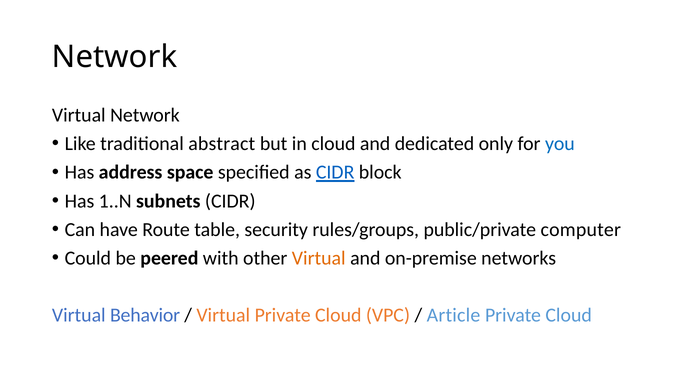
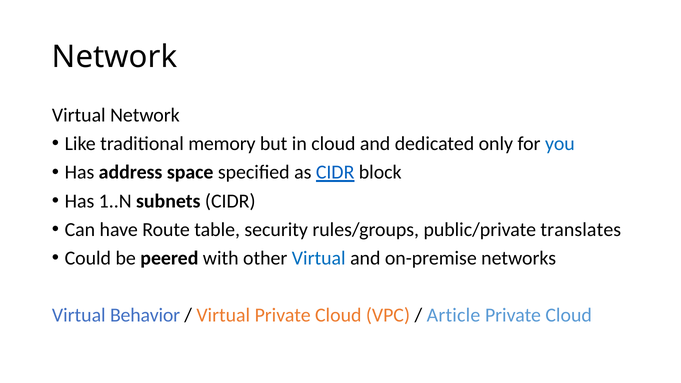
abstract: abstract -> memory
computer: computer -> translates
Virtual at (319, 258) colour: orange -> blue
